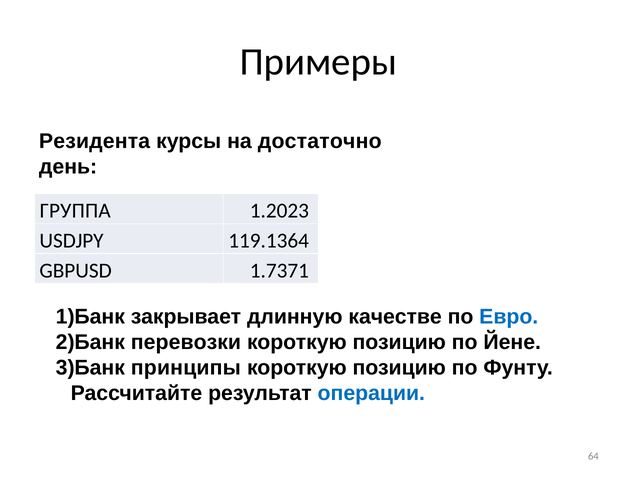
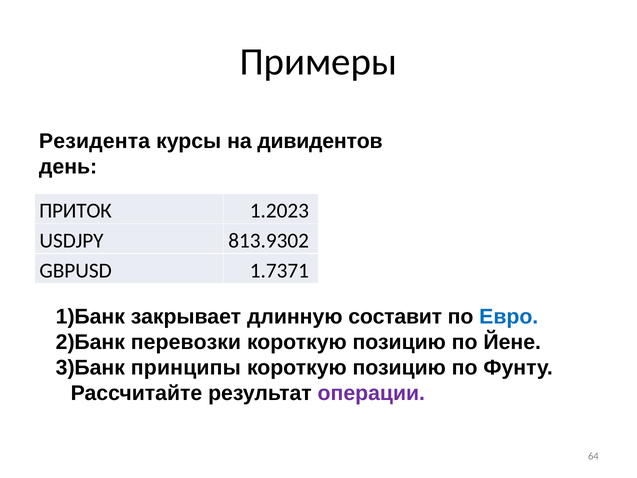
достаточно: достаточно -> дивидентов
ГРУППА: ГРУППА -> ПРИТОК
119.1364: 119.1364 -> 813.9302
качестве: качестве -> составит
операции colour: blue -> purple
